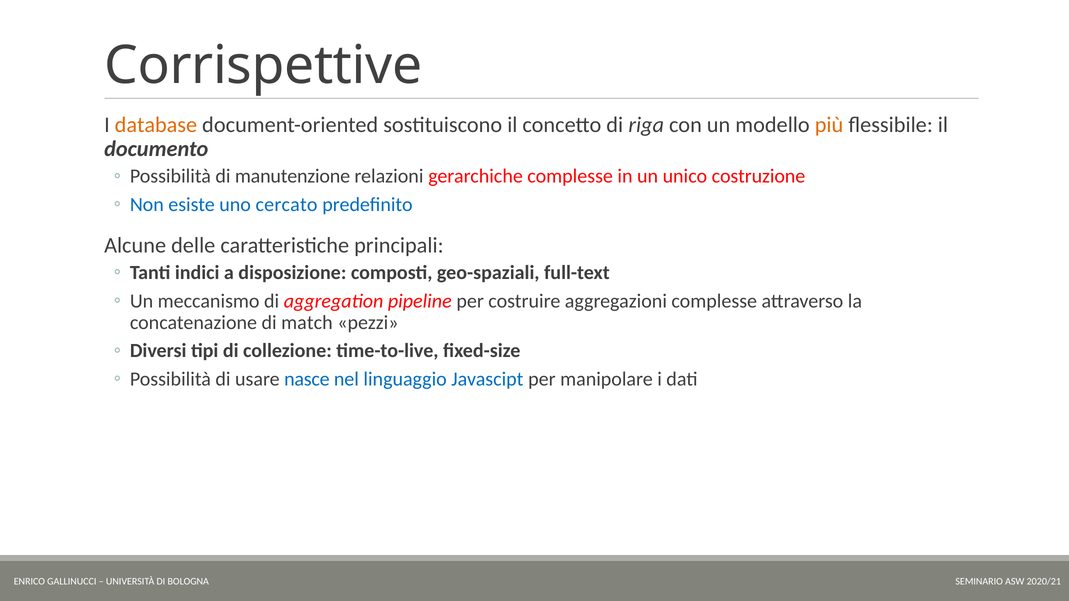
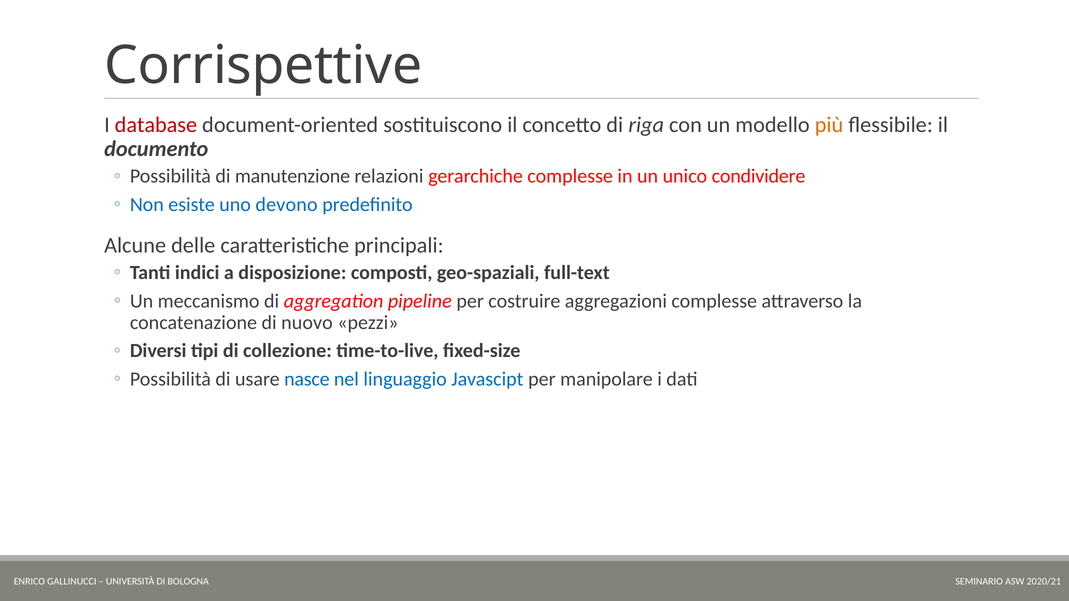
database colour: orange -> red
costruzione: costruzione -> condividere
cercato: cercato -> devono
match: match -> nuovo
